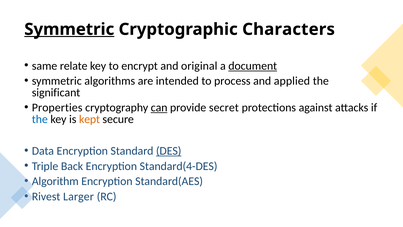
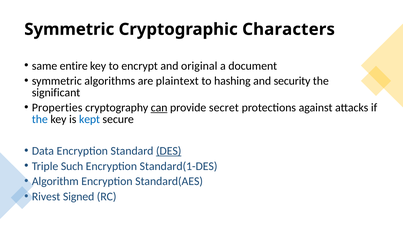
Symmetric at (69, 29) underline: present -> none
relate: relate -> entire
document underline: present -> none
intended: intended -> plaintext
process: process -> hashing
applied: applied -> security
kept colour: orange -> blue
Back: Back -> Such
Standard(4-DES: Standard(4-DES -> Standard(1-DES
Larger: Larger -> Signed
